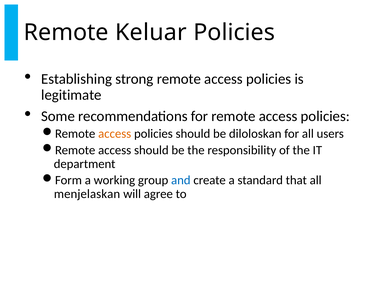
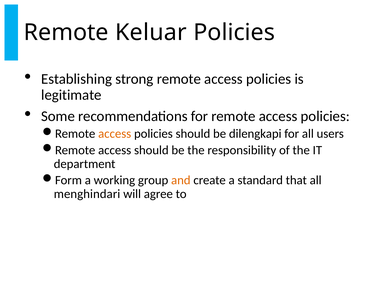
diloloskan: diloloskan -> dilengkapi
and colour: blue -> orange
menjelaskan: menjelaskan -> menghindari
